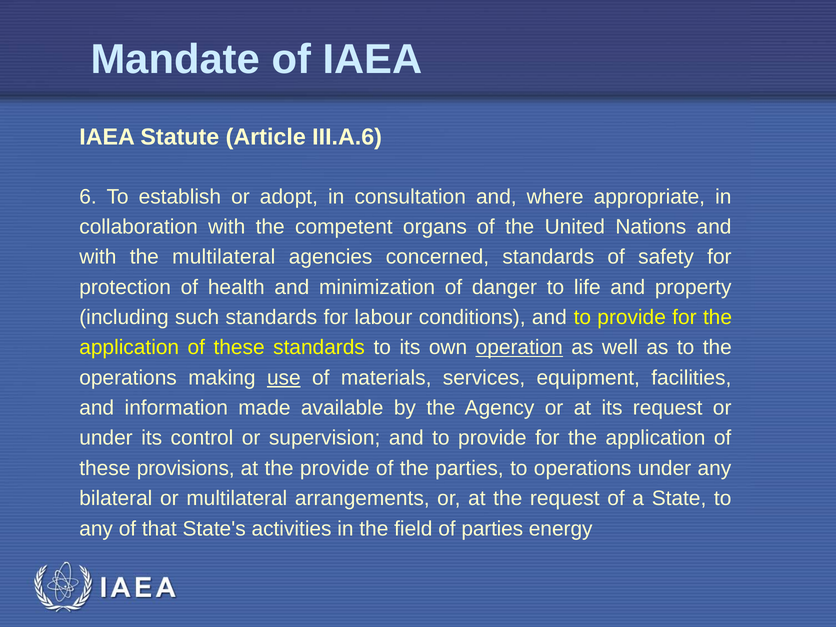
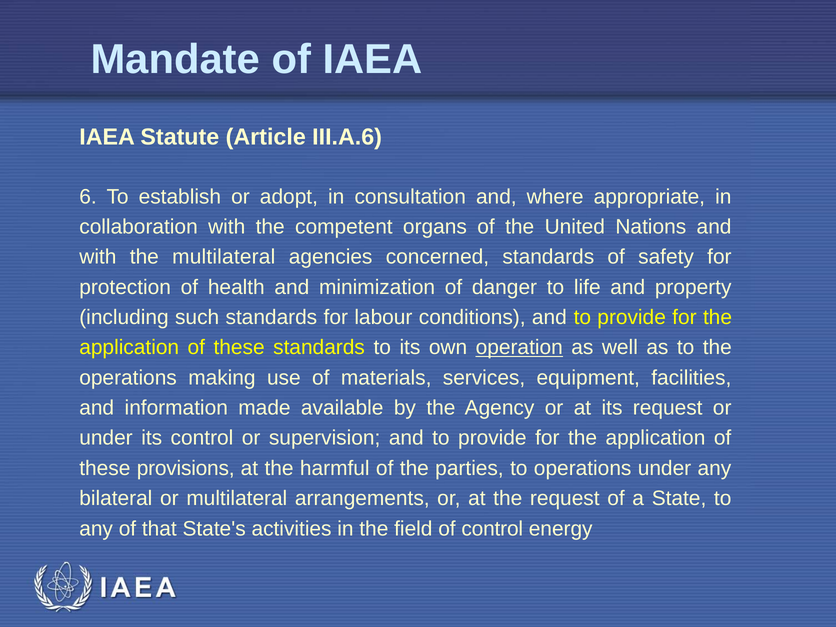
use underline: present -> none
the provide: provide -> harmful
of parties: parties -> control
